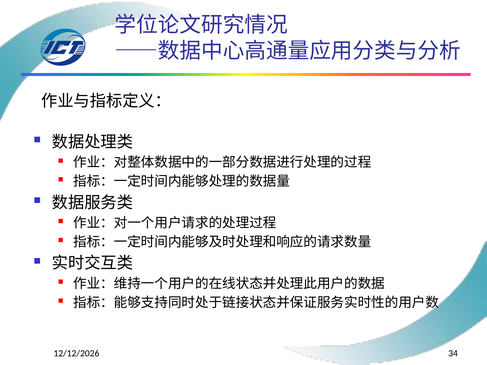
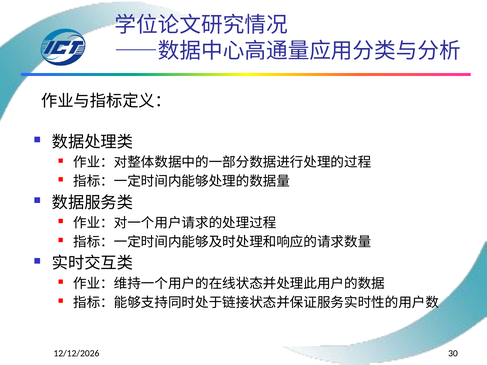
34: 34 -> 30
